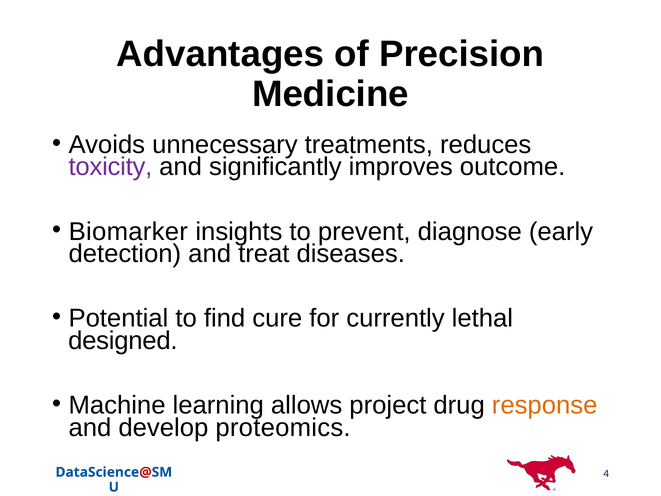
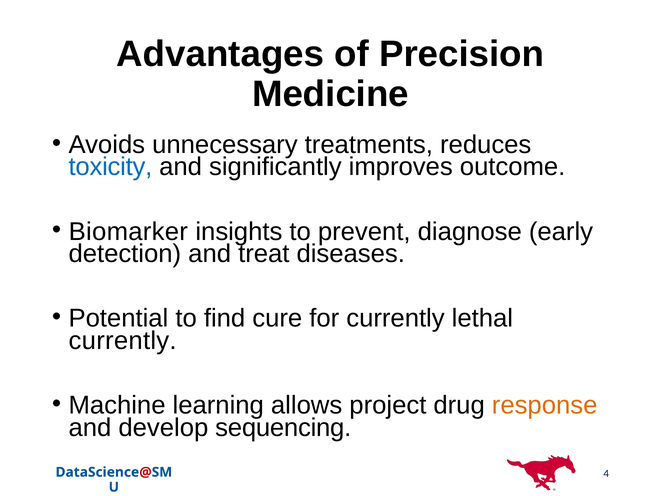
toxicity colour: purple -> blue
designed at (123, 341): designed -> currently
proteomics: proteomics -> sequencing
